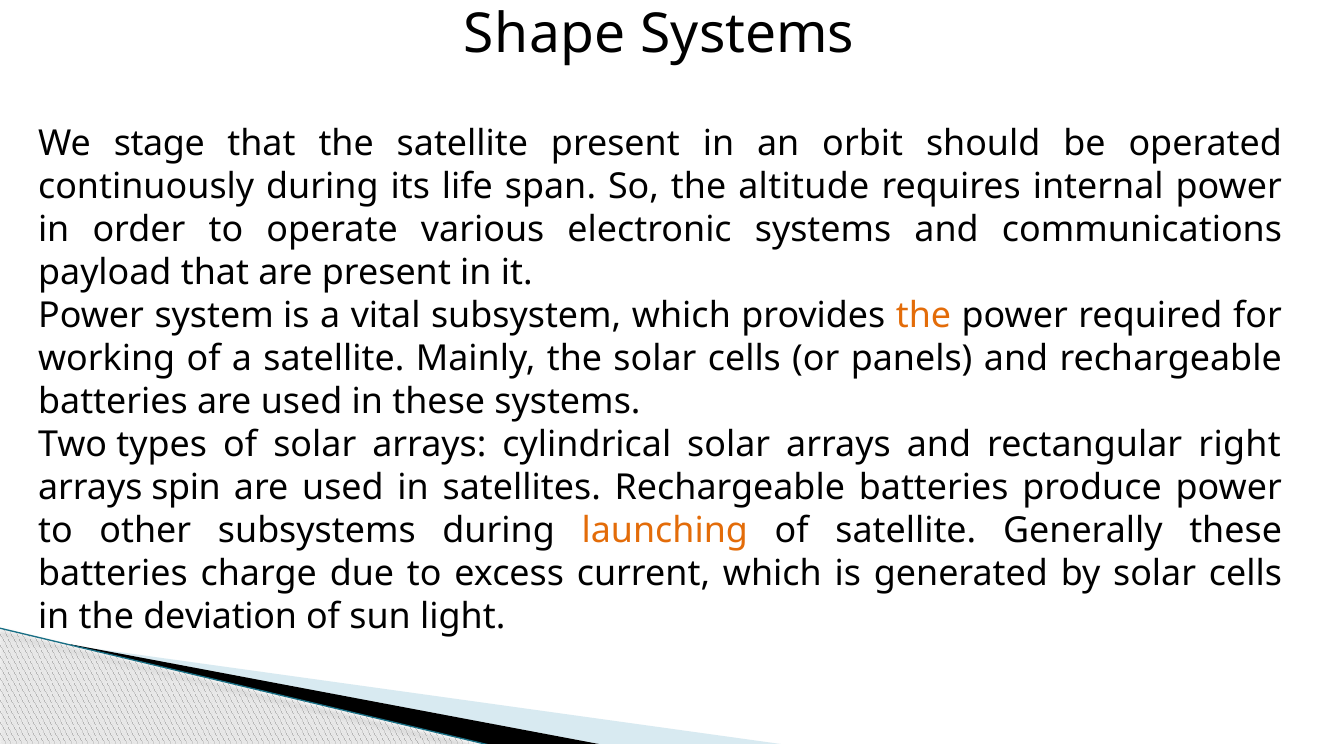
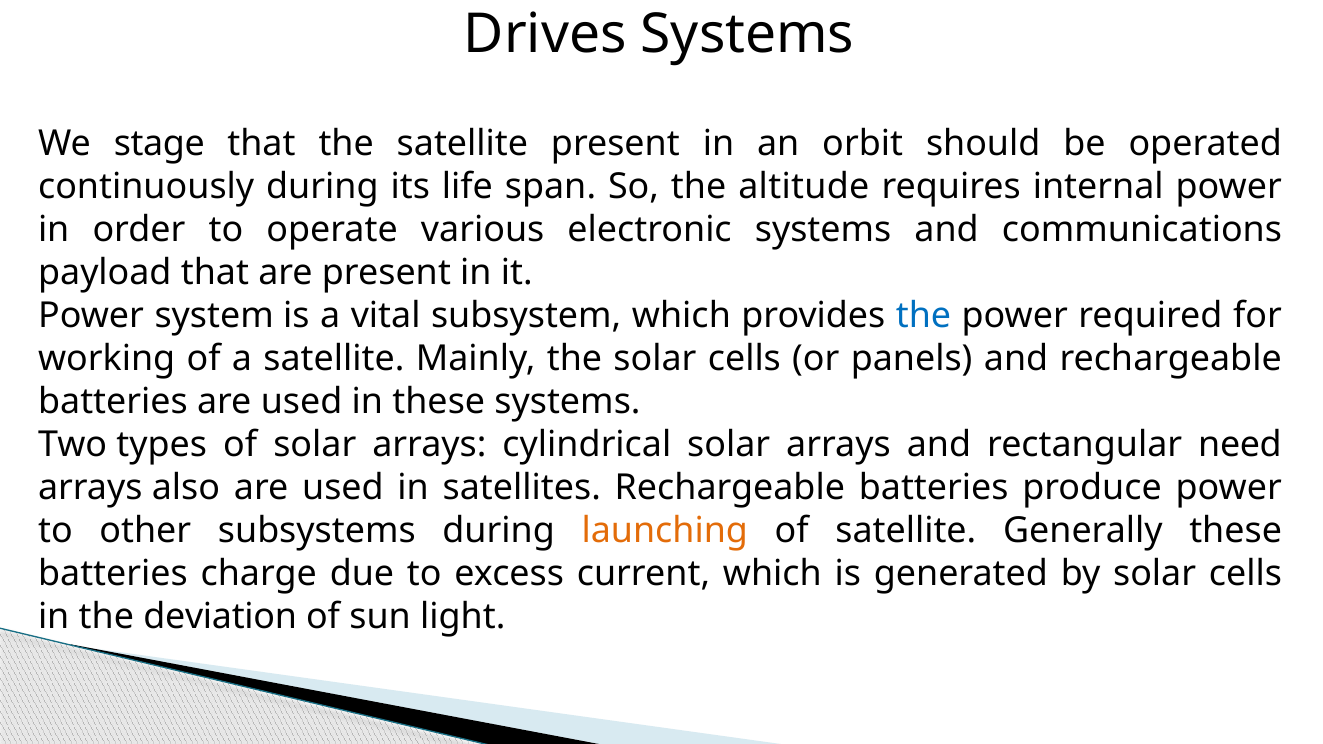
Shape: Shape -> Drives
the at (924, 316) colour: orange -> blue
right: right -> need
spin: spin -> also
